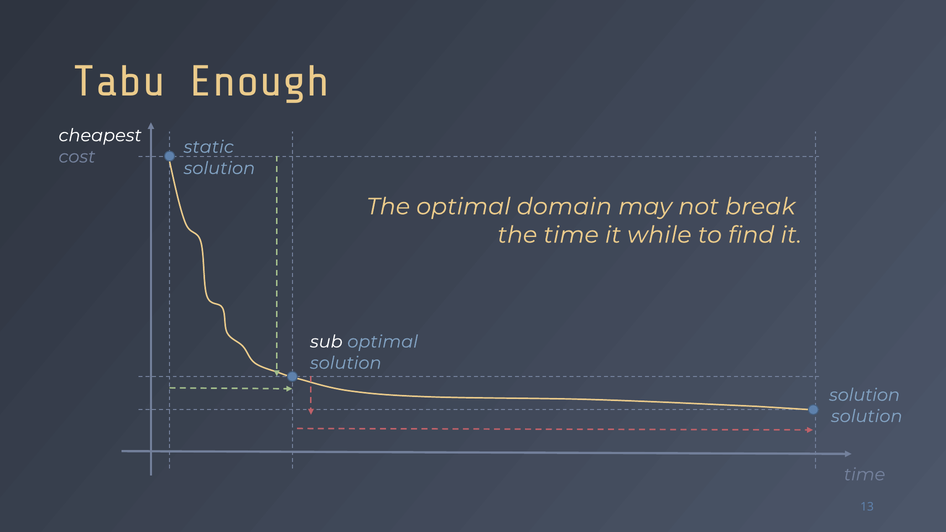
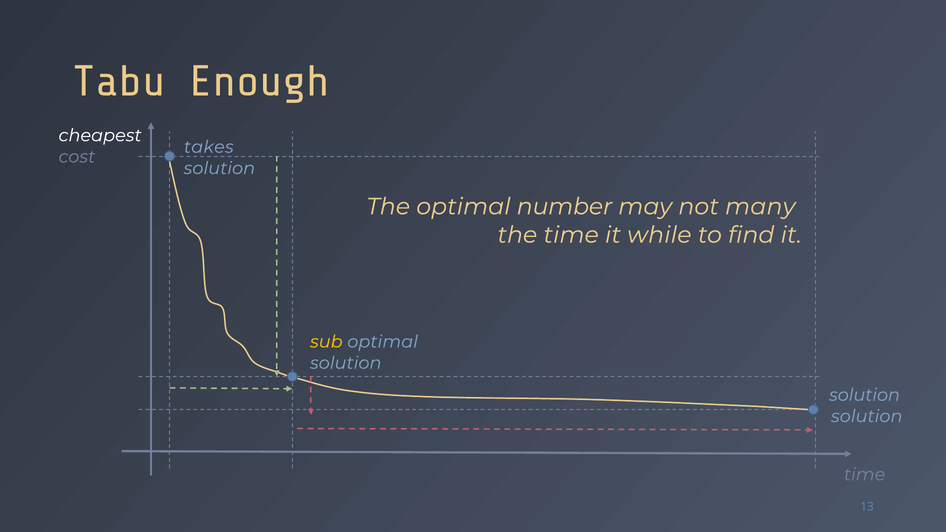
static: static -> takes
domain: domain -> number
break: break -> many
sub colour: white -> yellow
